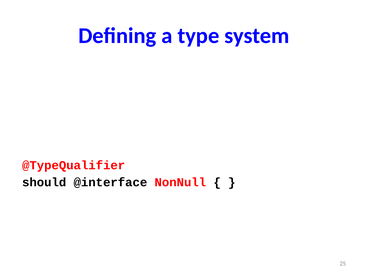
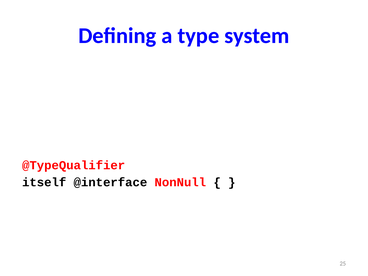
should: should -> itself
